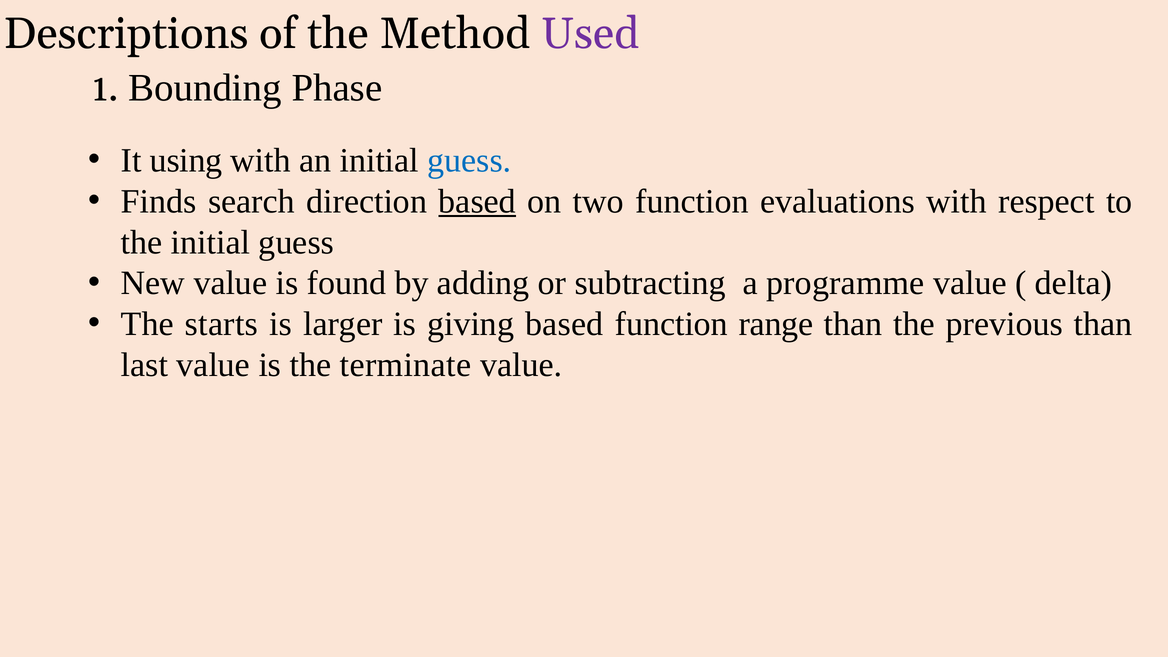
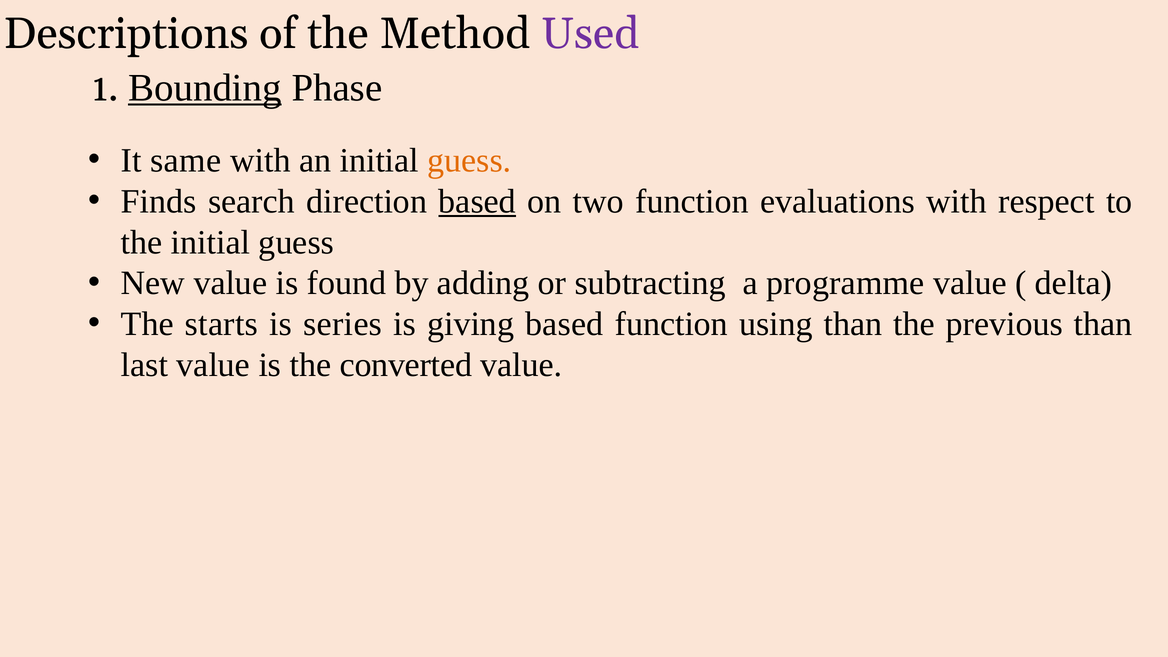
Bounding underline: none -> present
using: using -> same
guess at (469, 160) colour: blue -> orange
larger: larger -> series
range: range -> using
terminate: terminate -> converted
